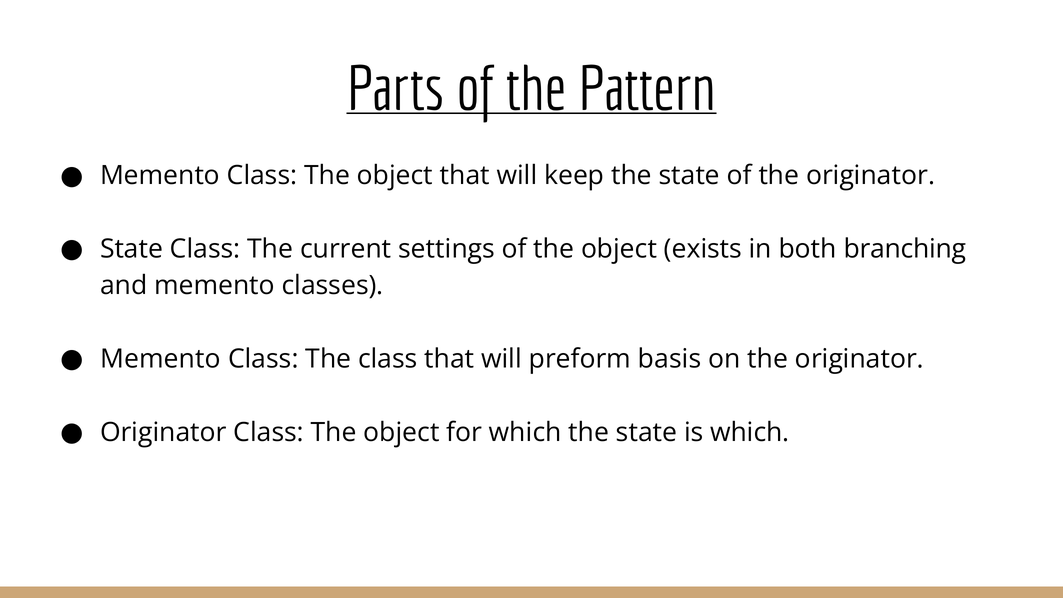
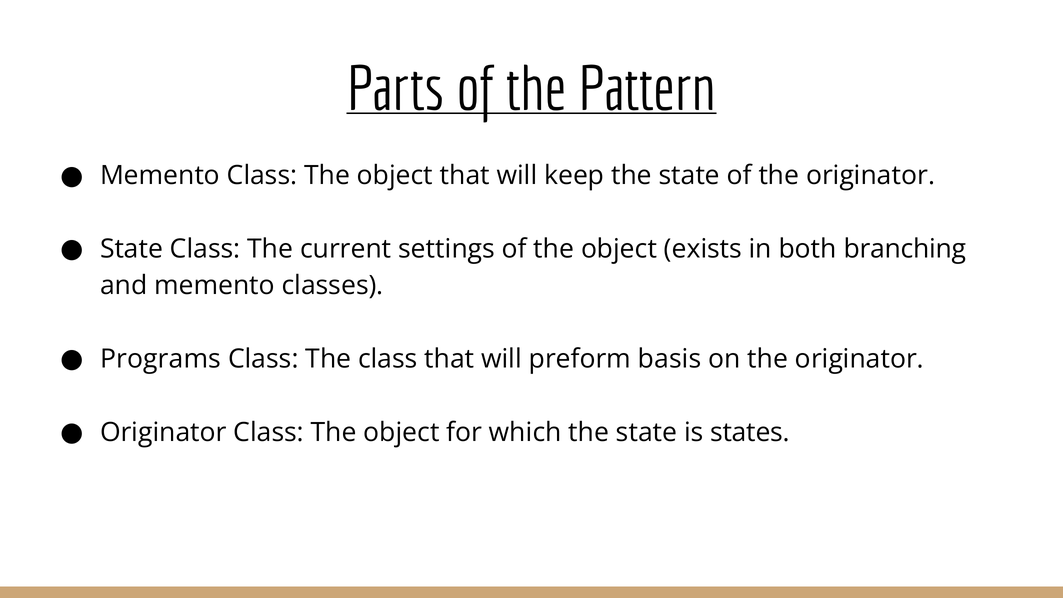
Memento at (160, 359): Memento -> Programs
is which: which -> states
